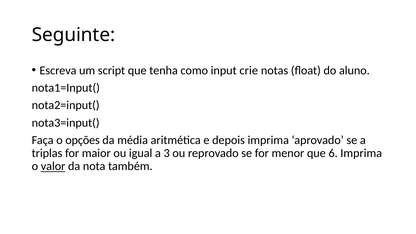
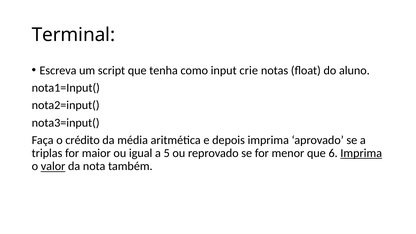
Seguinte: Seguinte -> Terminal
opções: opções -> crédito
3: 3 -> 5
Imprima at (361, 153) underline: none -> present
